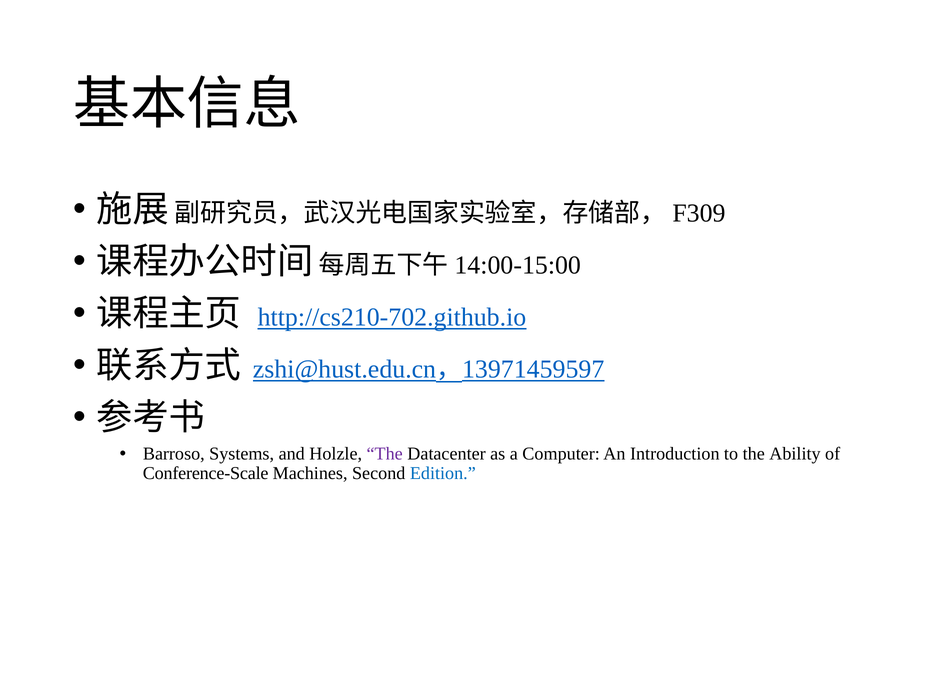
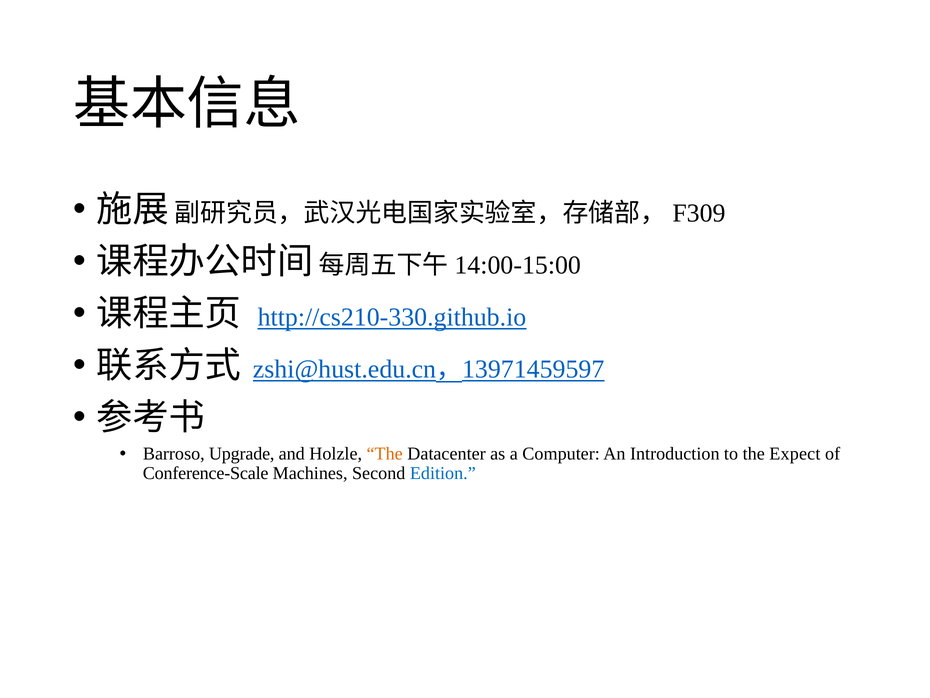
http://cs210-702.github.io: http://cs210-702.github.io -> http://cs210-330.github.io
Systems: Systems -> Upgrade
The at (385, 453) colour: purple -> orange
Ability: Ability -> Expect
